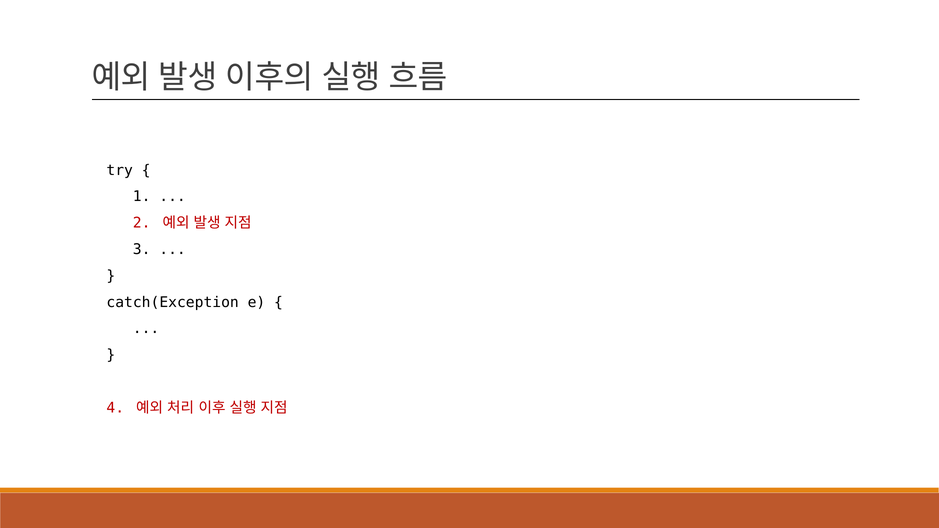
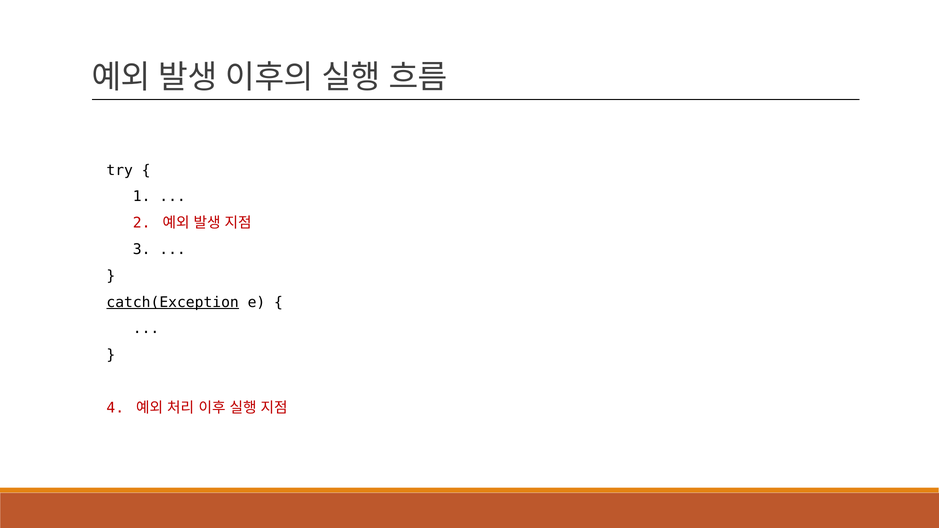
catch(Exception underline: none -> present
